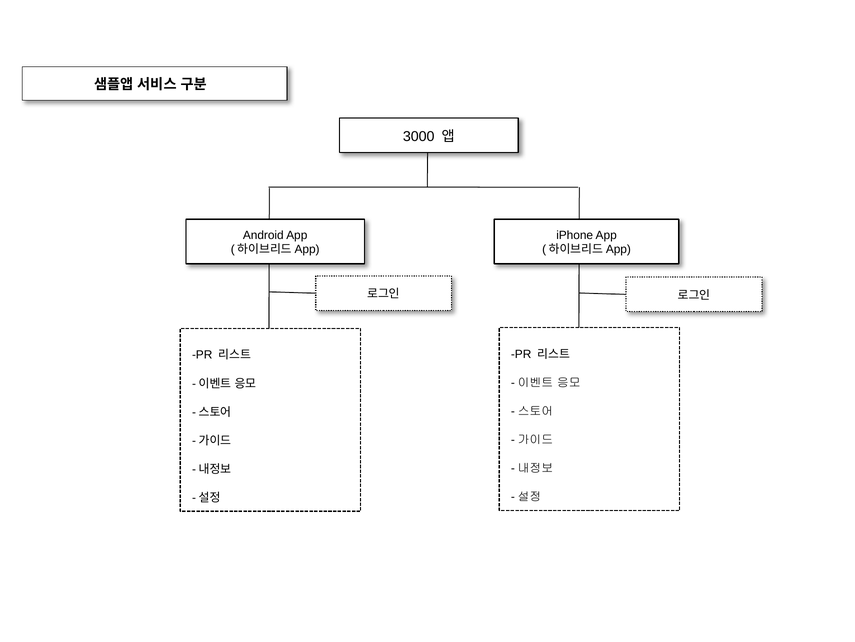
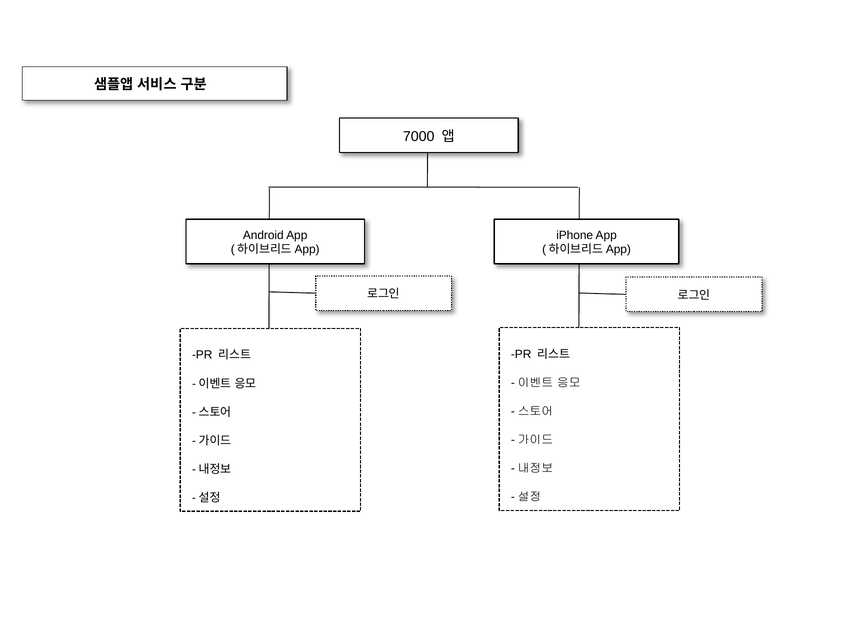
3000: 3000 -> 7000
